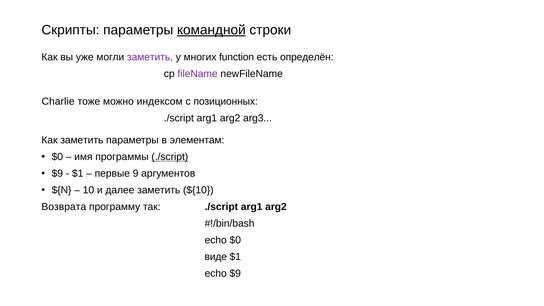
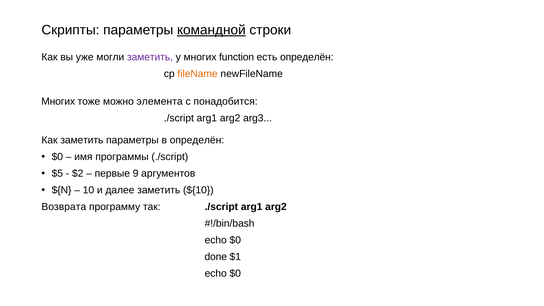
fileName colour: purple -> orange
Charlie at (58, 101): Charlie -> Многих
индексом: индексом -> элемента
позиционных: позиционных -> понадобится
в элементам: элементам -> определён
./script at (170, 157) underline: present -> none
$9 at (57, 173): $9 -> $5
$1 at (78, 173): $1 -> $2
виде: виде -> done
$9 at (235, 274): $9 -> $0
